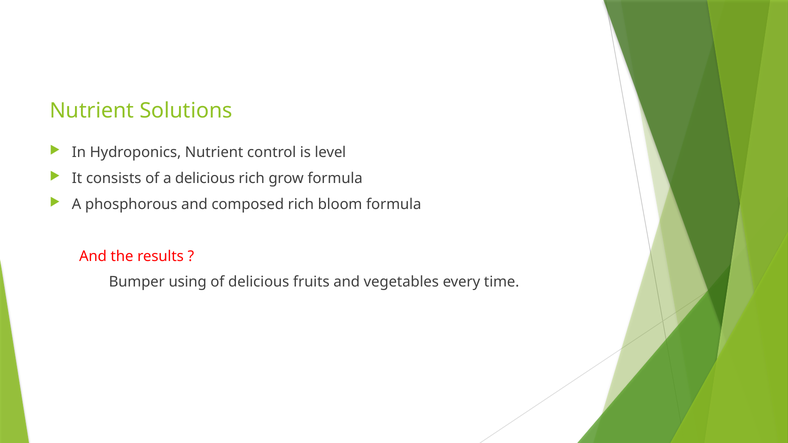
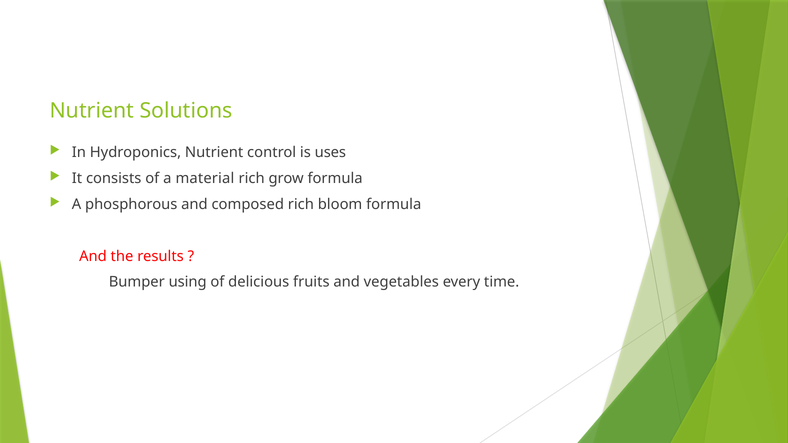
level: level -> uses
a delicious: delicious -> material
